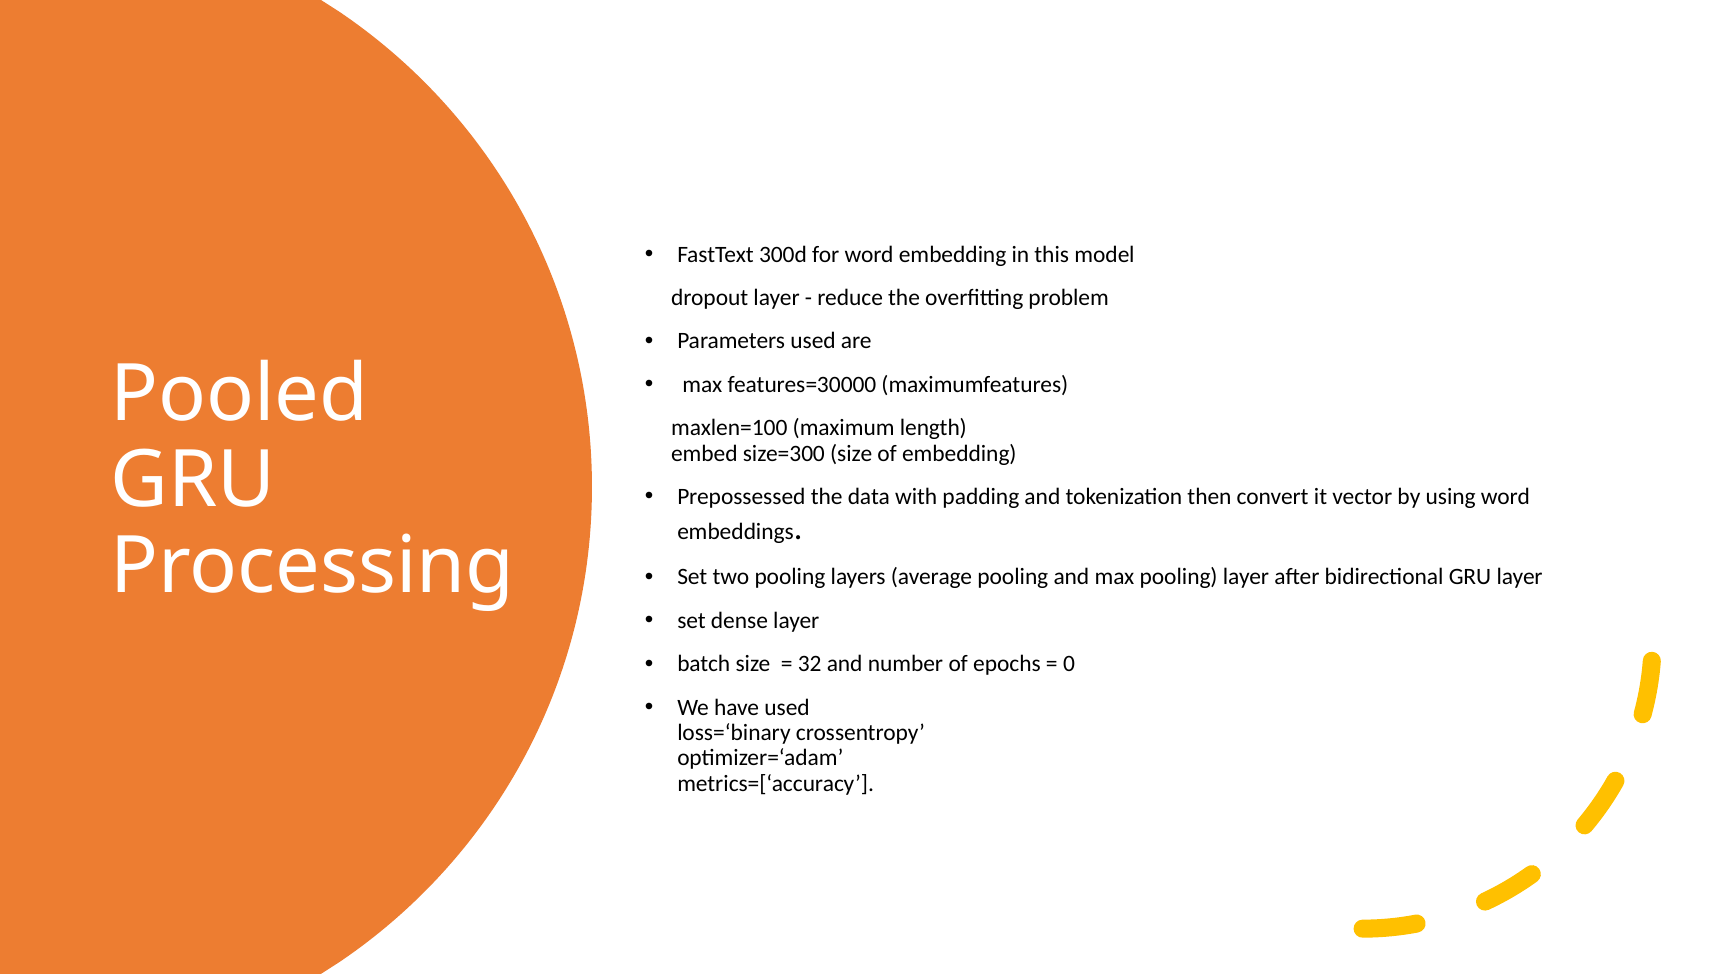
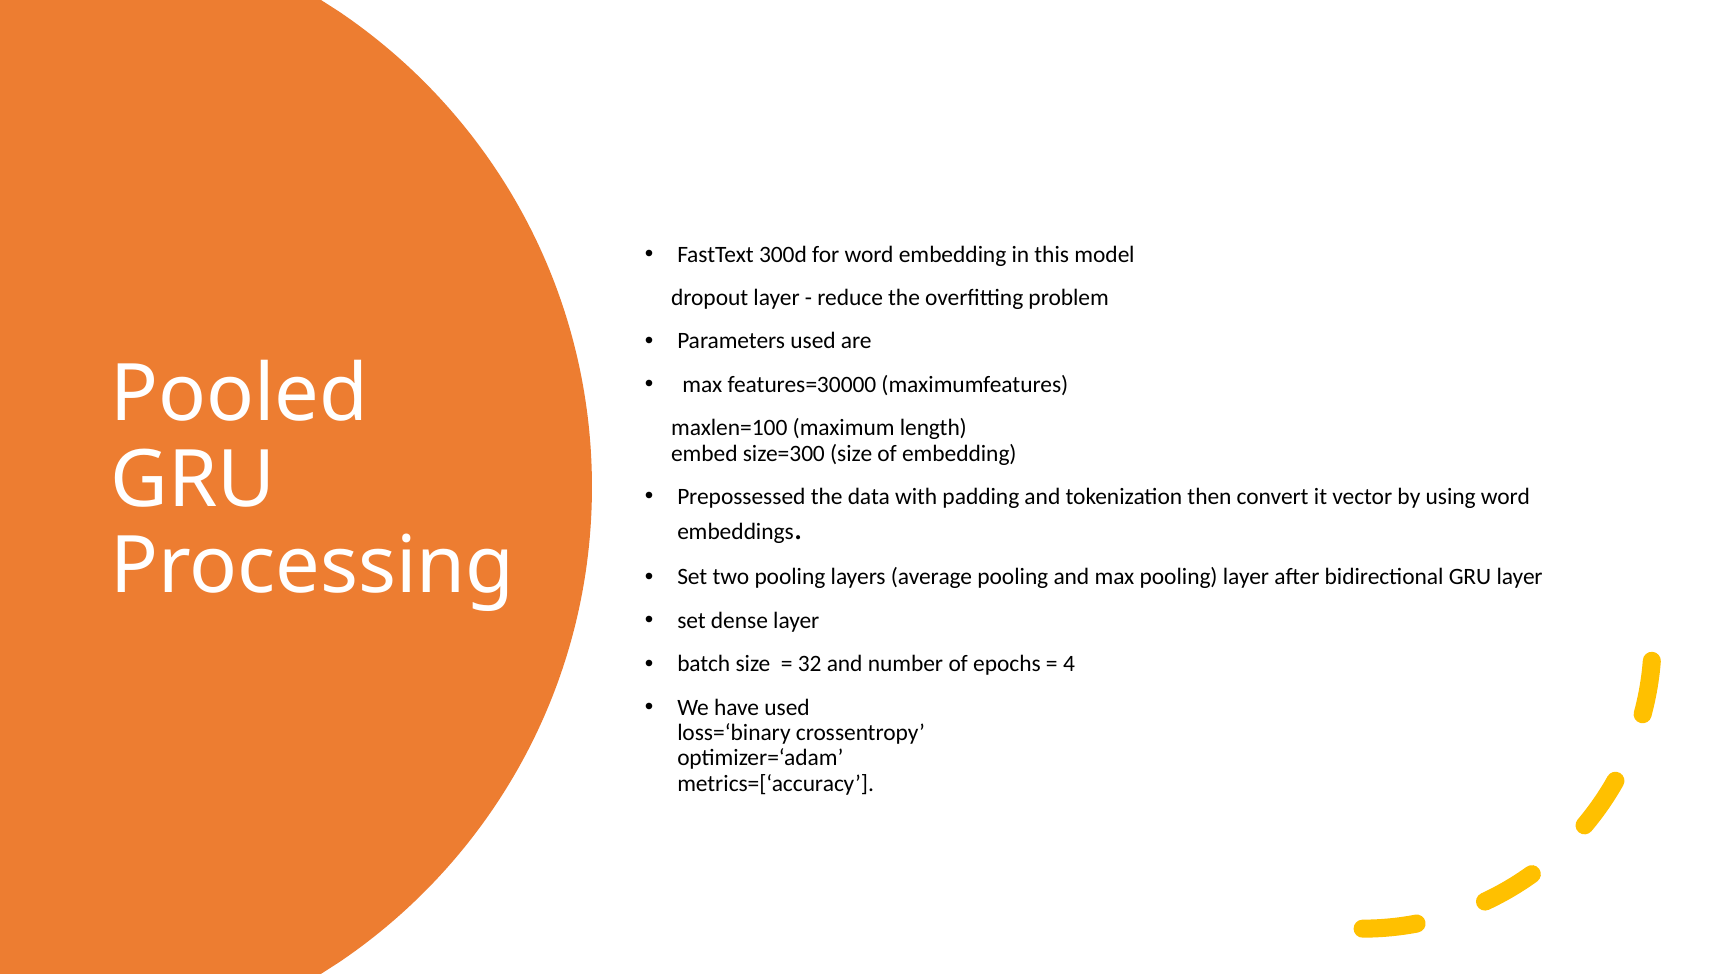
0: 0 -> 4
